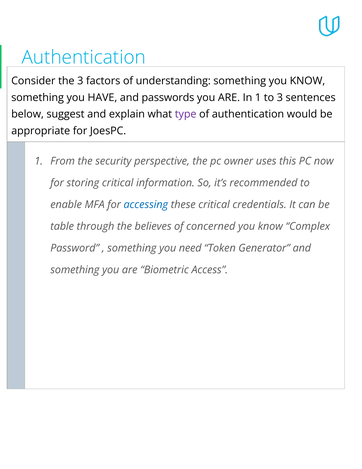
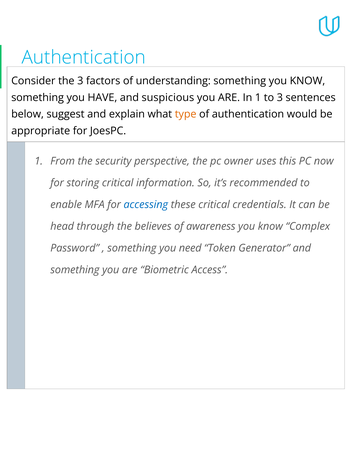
passwords: passwords -> suspicious
type colour: purple -> orange
table: table -> head
concerned: concerned -> awareness
